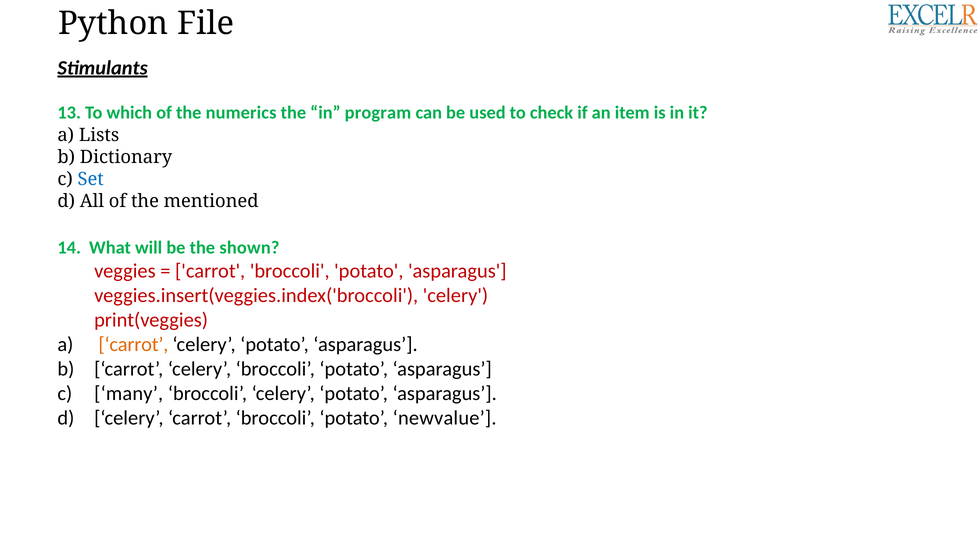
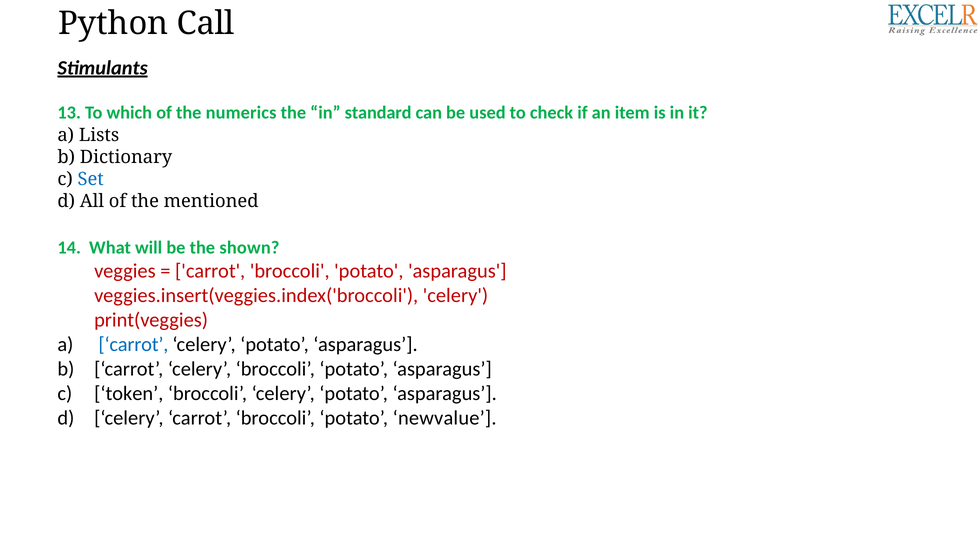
File: File -> Call
program: program -> standard
carrot at (133, 345) colour: orange -> blue
many: many -> token
